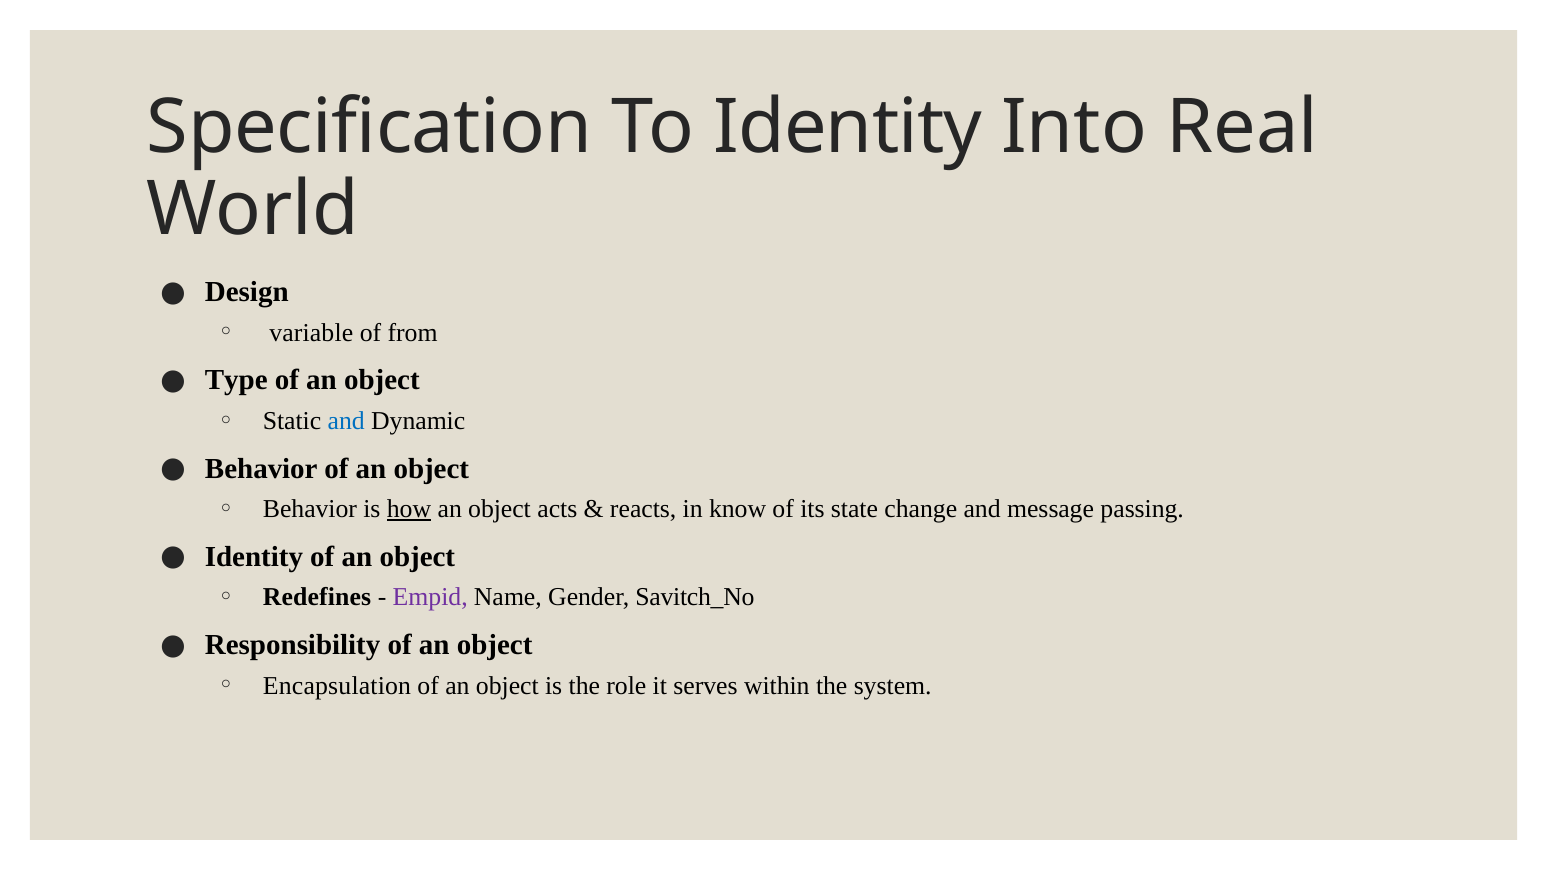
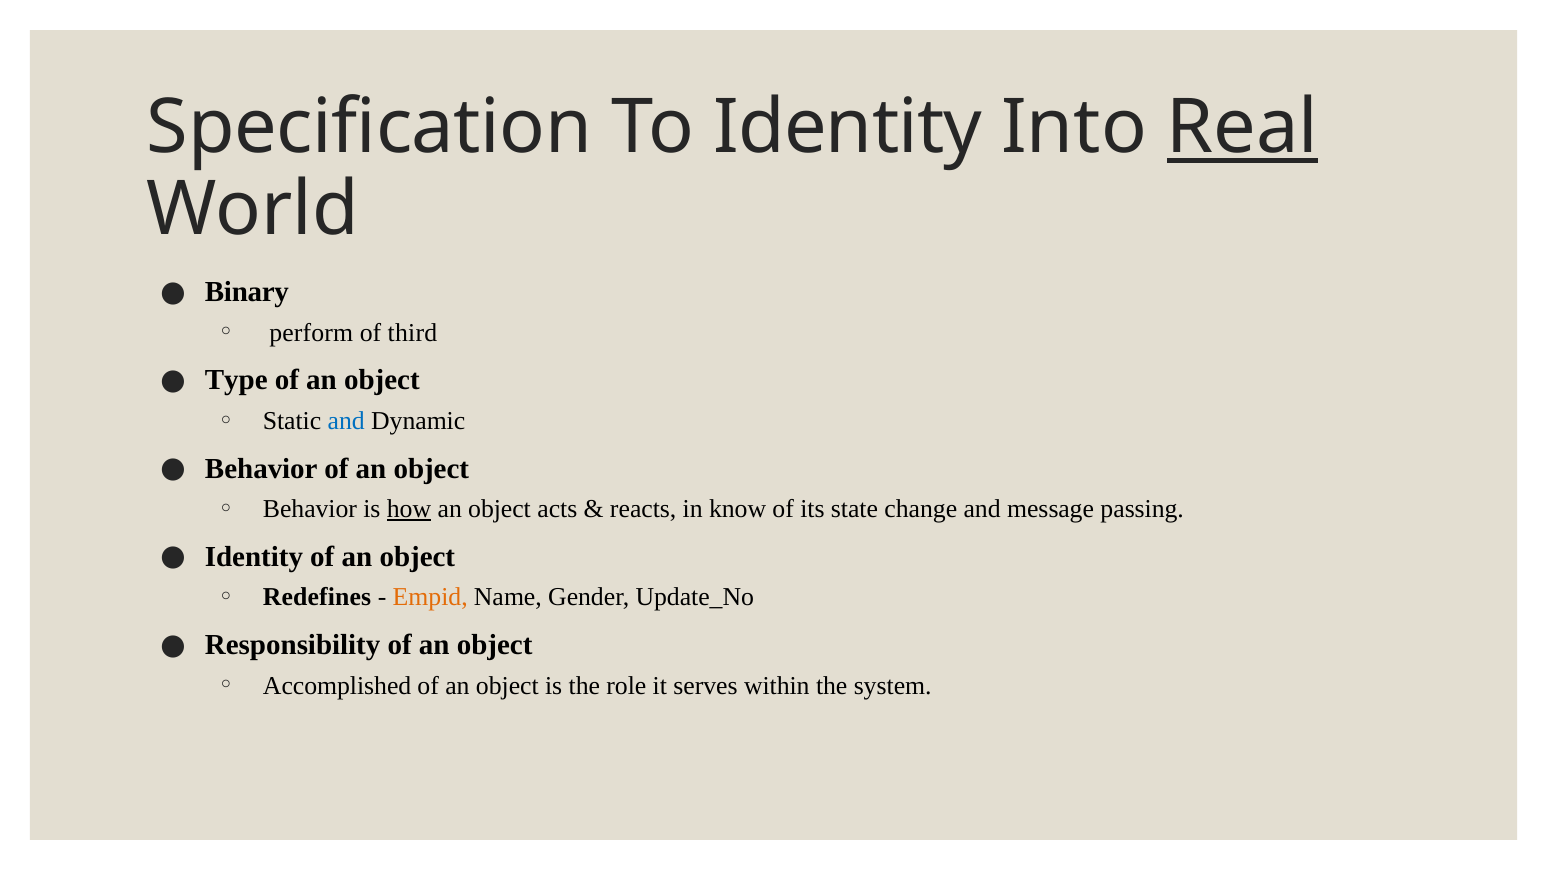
Real underline: none -> present
Design: Design -> Binary
variable: variable -> perform
from: from -> third
Empid colour: purple -> orange
Savitch_No: Savitch_No -> Update_No
Encapsulation: Encapsulation -> Accomplished
